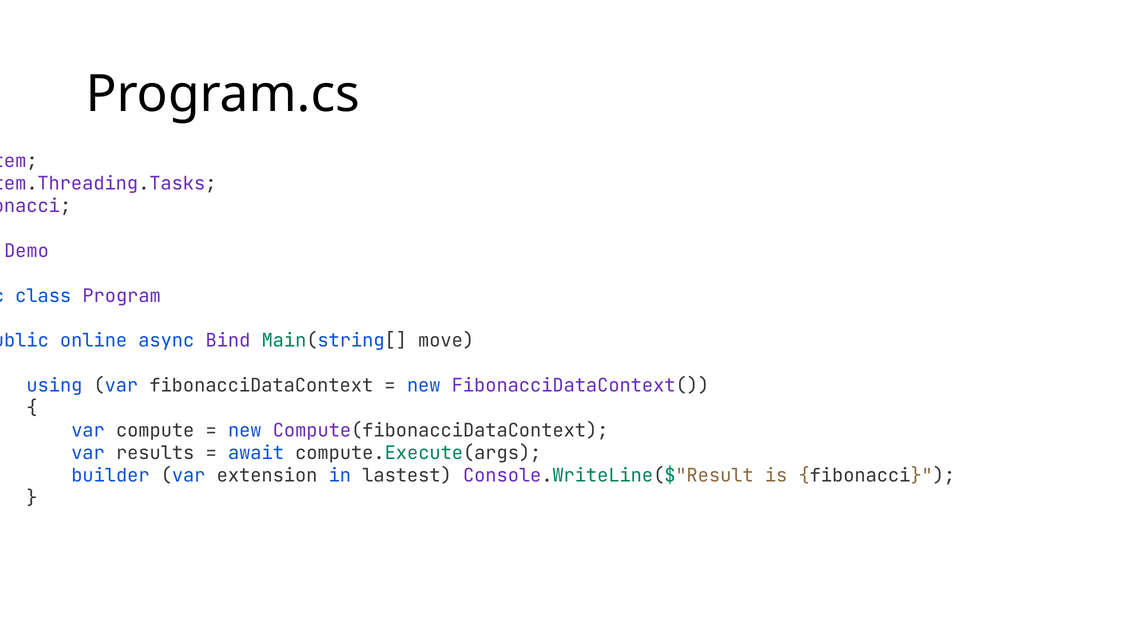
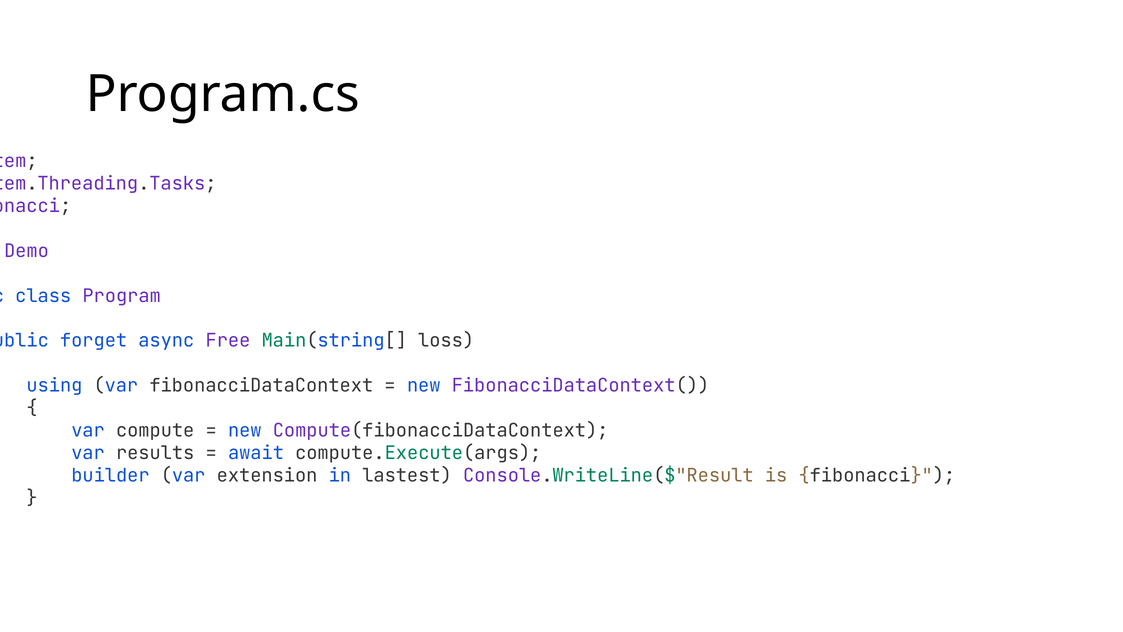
online: online -> forget
Bind: Bind -> Free
move: move -> loss
